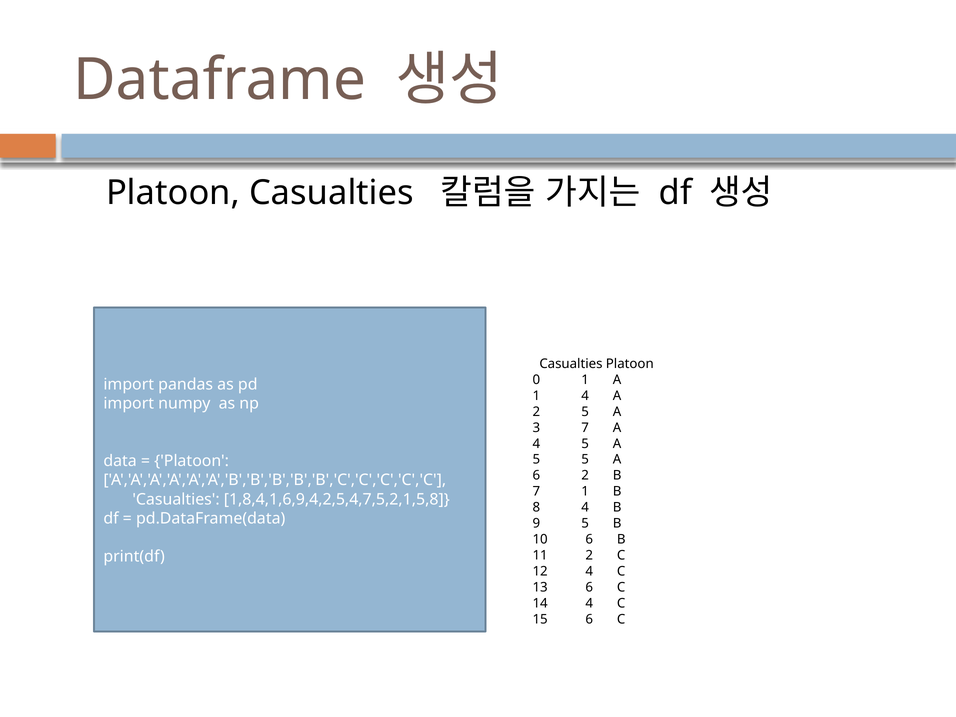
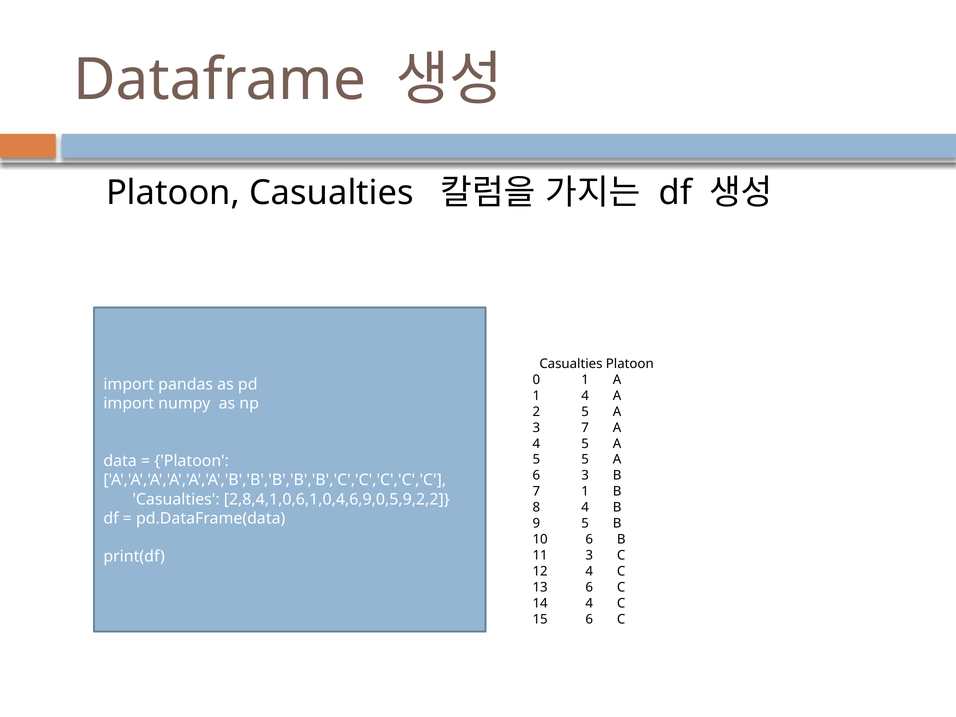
6 2: 2 -> 3
1,8,4,1,6,9,4,2,5,4,7,5,2,1,5,8: 1,8,4,1,6,9,4,2,5,4,7,5,2,1,5,8 -> 2,8,4,1,0,6,1,0,4,6,9,0,5,9,2,2
11 2: 2 -> 3
